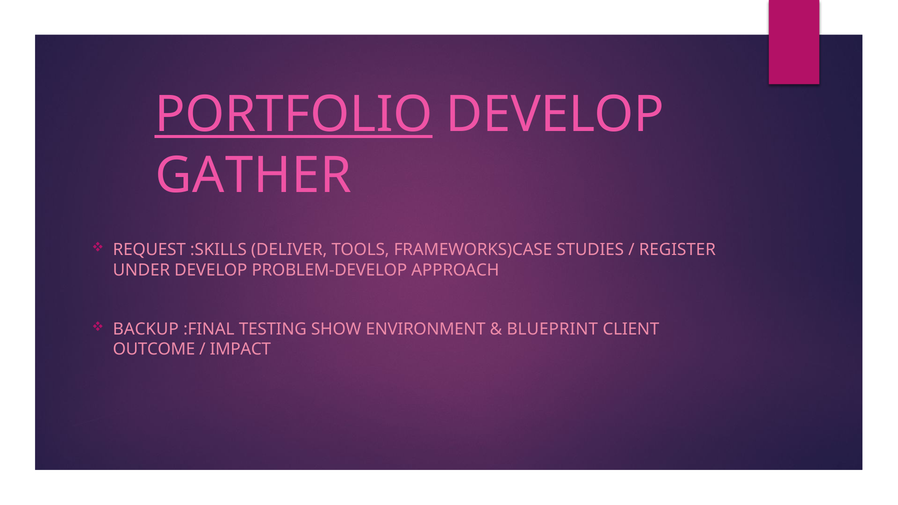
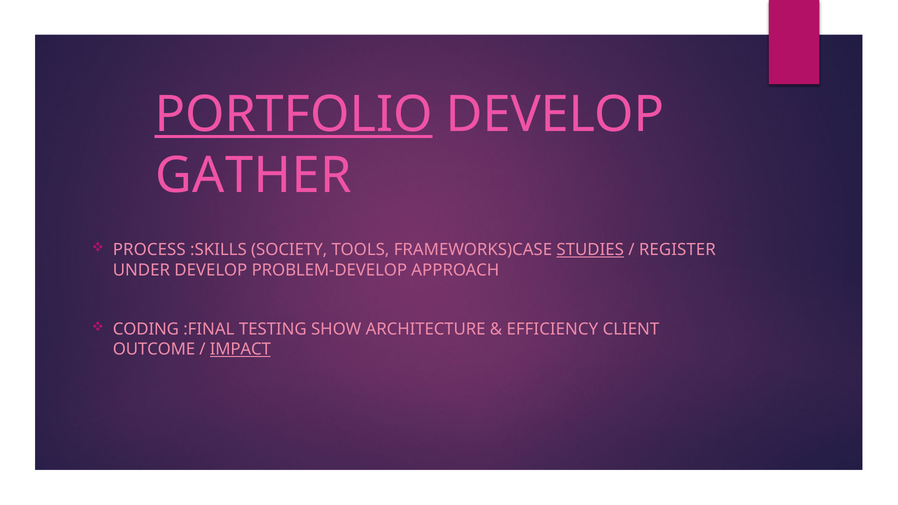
REQUEST: REQUEST -> PROCESS
DELIVER: DELIVER -> SOCIETY
STUDIES underline: none -> present
BACKUP: BACKUP -> CODING
ENVIRONMENT: ENVIRONMENT -> ARCHITECTURE
BLUEPRINT: BLUEPRINT -> EFFICIENCY
IMPACT underline: none -> present
